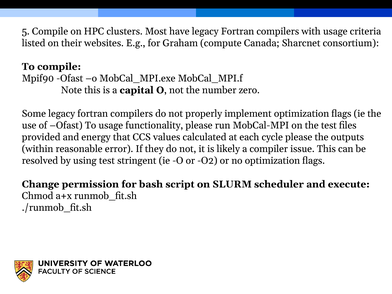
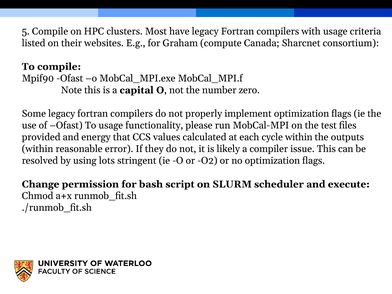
cycle please: please -> within
using test: test -> lots
